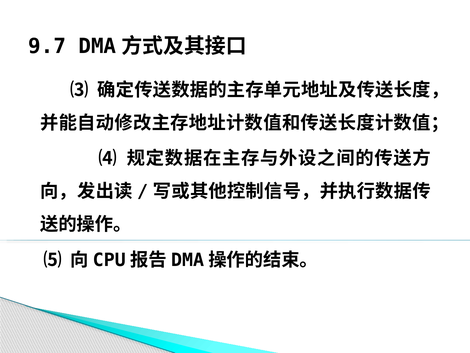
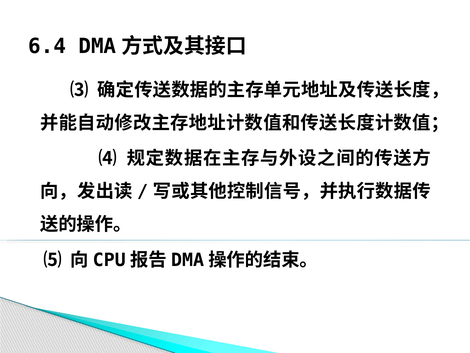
9.7: 9.7 -> 6.4
